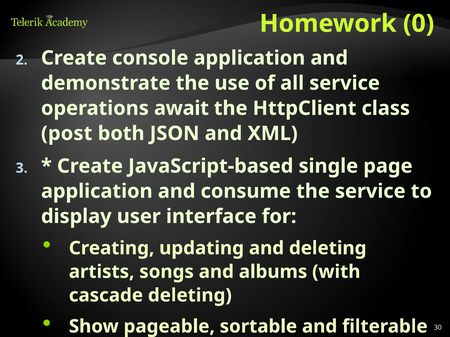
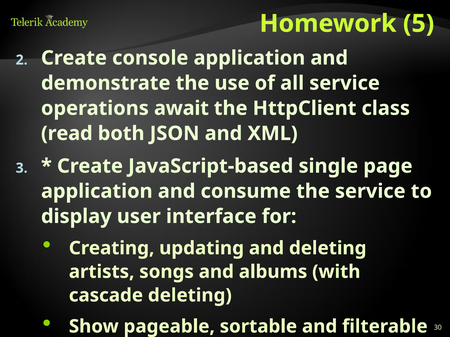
0: 0 -> 5
post: post -> read
